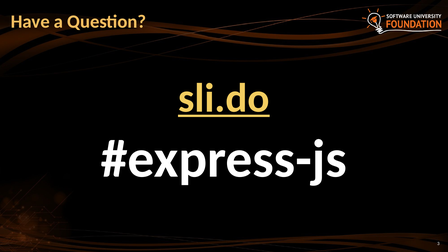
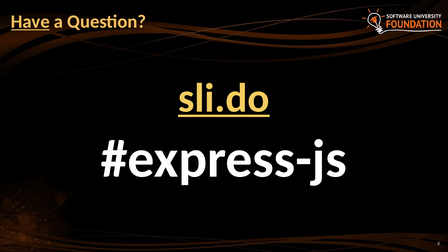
Have underline: none -> present
